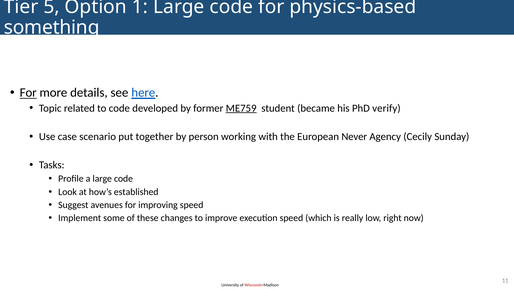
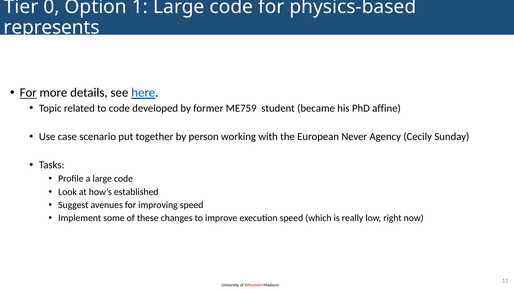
5: 5 -> 0
something: something -> represents
ME759 underline: present -> none
verify: verify -> affine
